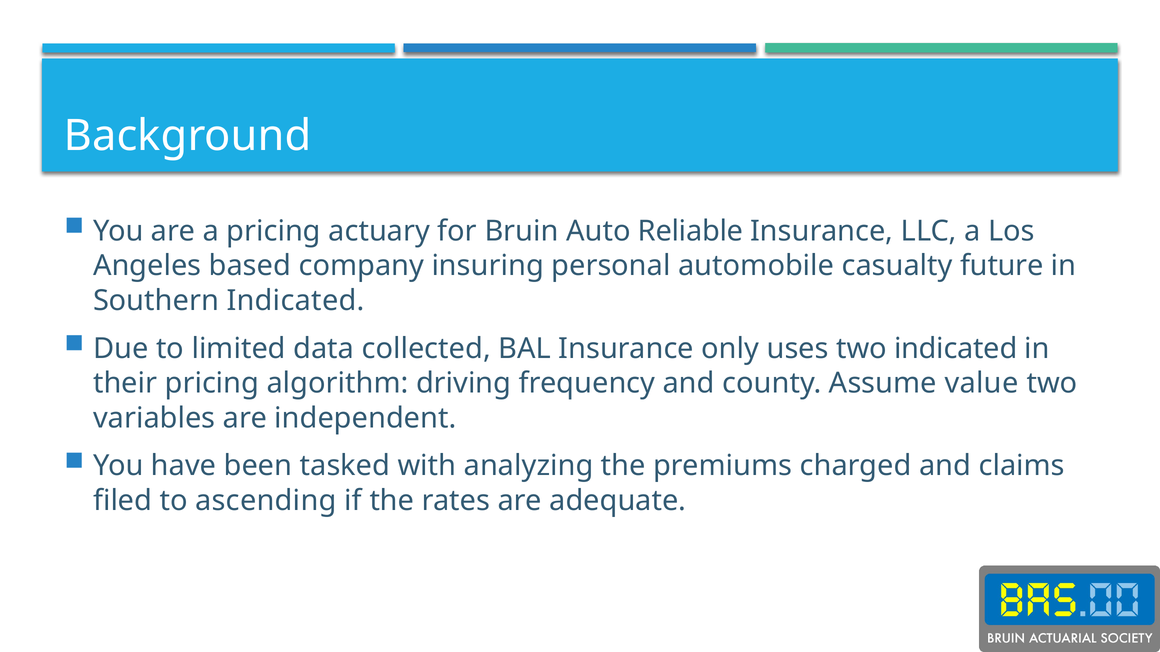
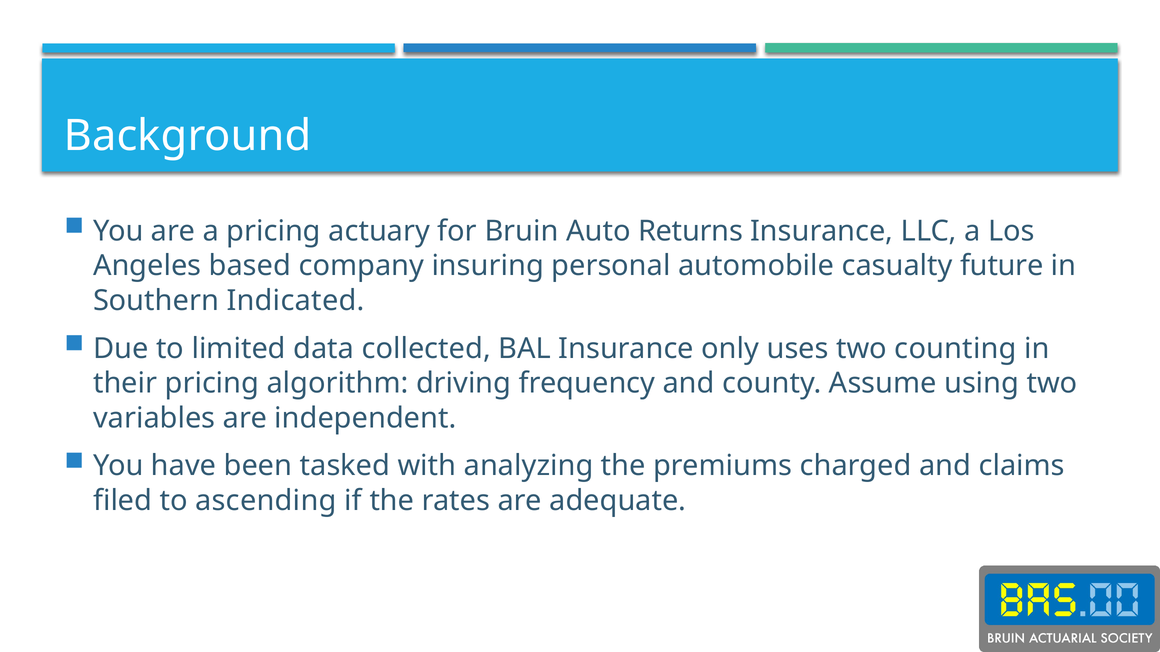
Reliable: Reliable -> Returns
two indicated: indicated -> counting
value: value -> using
